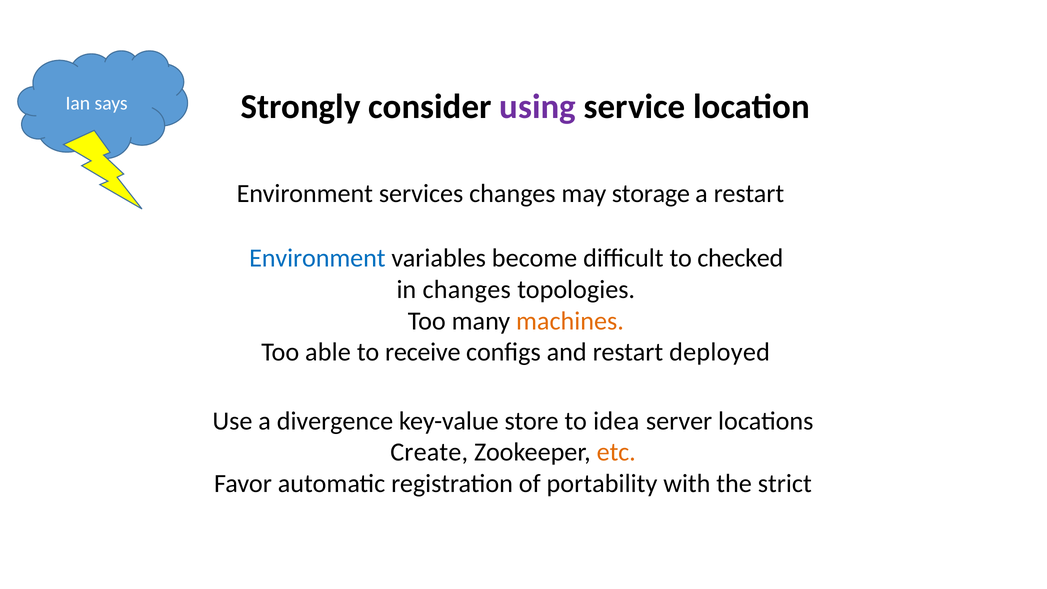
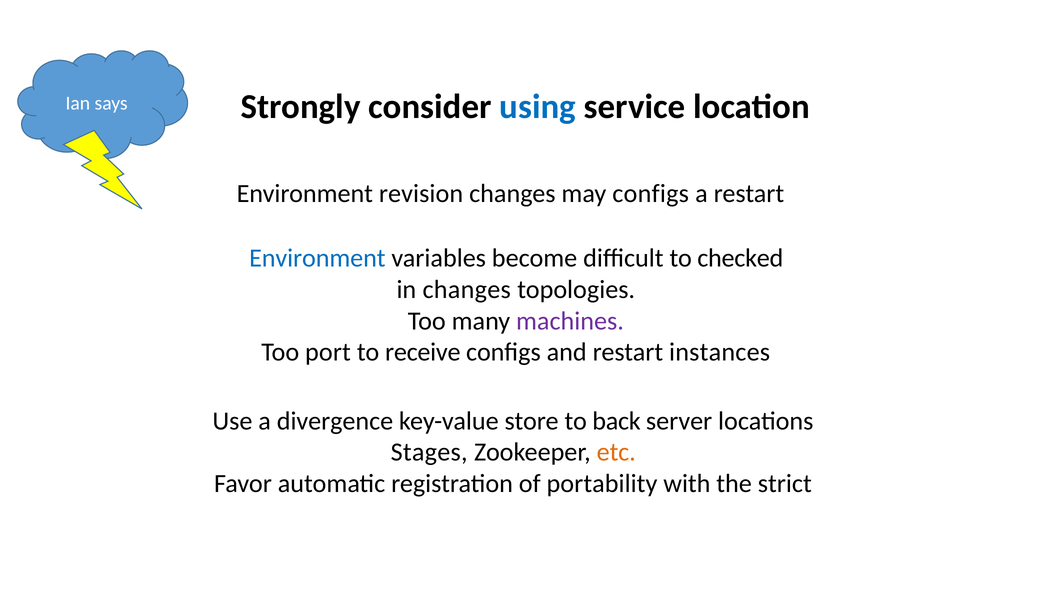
using colour: purple -> blue
services: services -> revision
may storage: storage -> configs
machines colour: orange -> purple
able: able -> port
deployed: deployed -> instances
idea: idea -> back
Create: Create -> Stages
